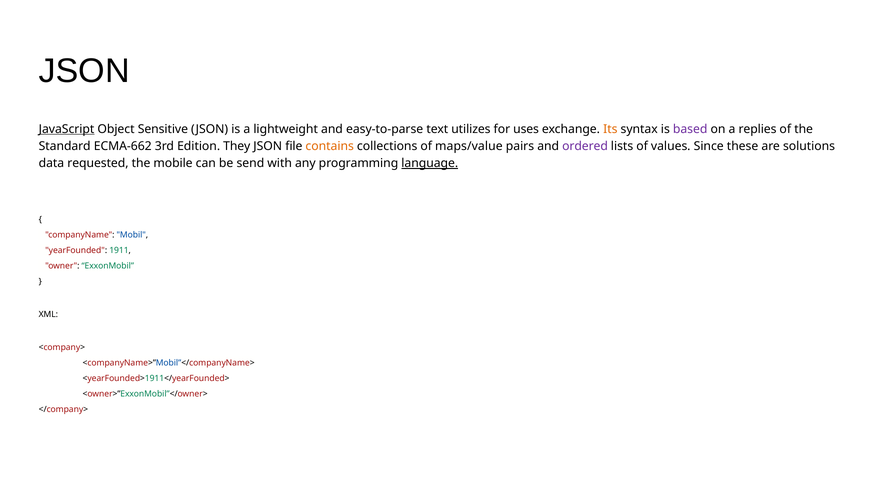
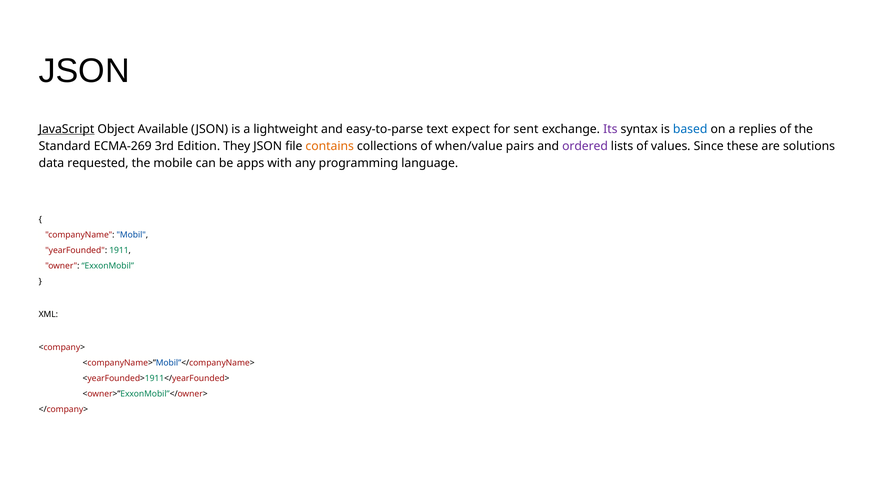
Sensitive: Sensitive -> Available
utilizes: utilizes -> expect
uses: uses -> sent
Its colour: orange -> purple
based colour: purple -> blue
ECMA-662: ECMA-662 -> ECMA-269
maps/value: maps/value -> when/value
send: send -> apps
language underline: present -> none
